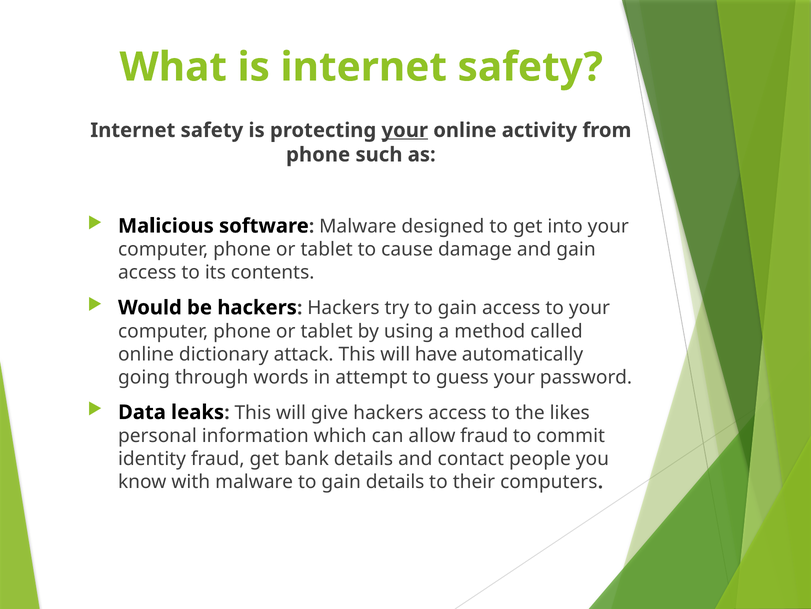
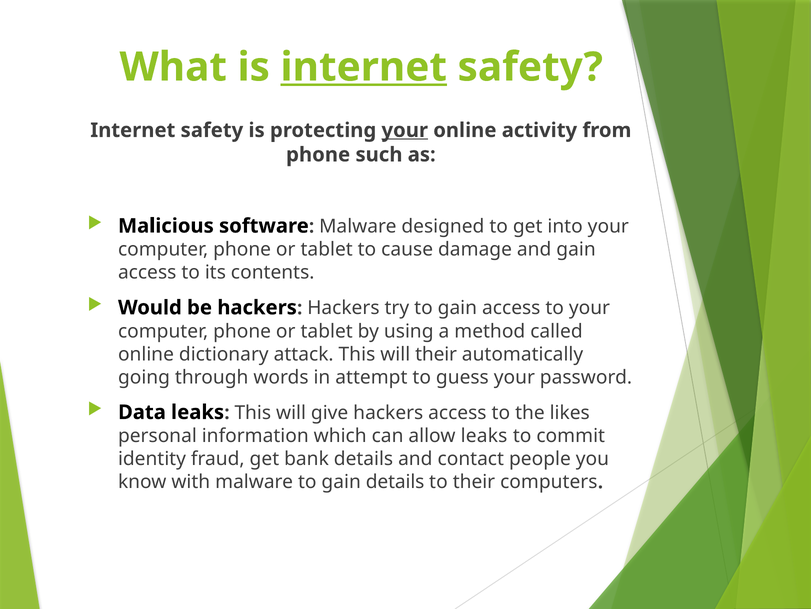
internet at (364, 67) underline: none -> present
will have: have -> their
allow fraud: fraud -> leaks
